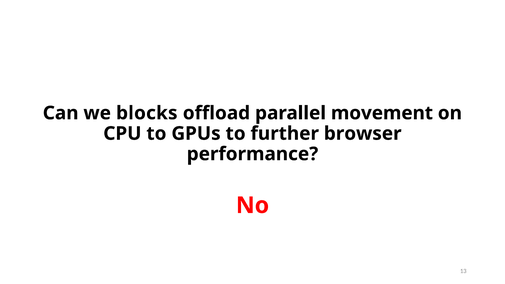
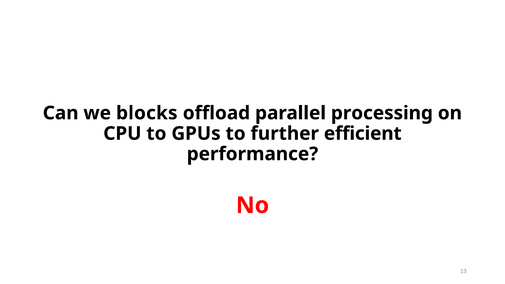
movement: movement -> processing
browser: browser -> efficient
